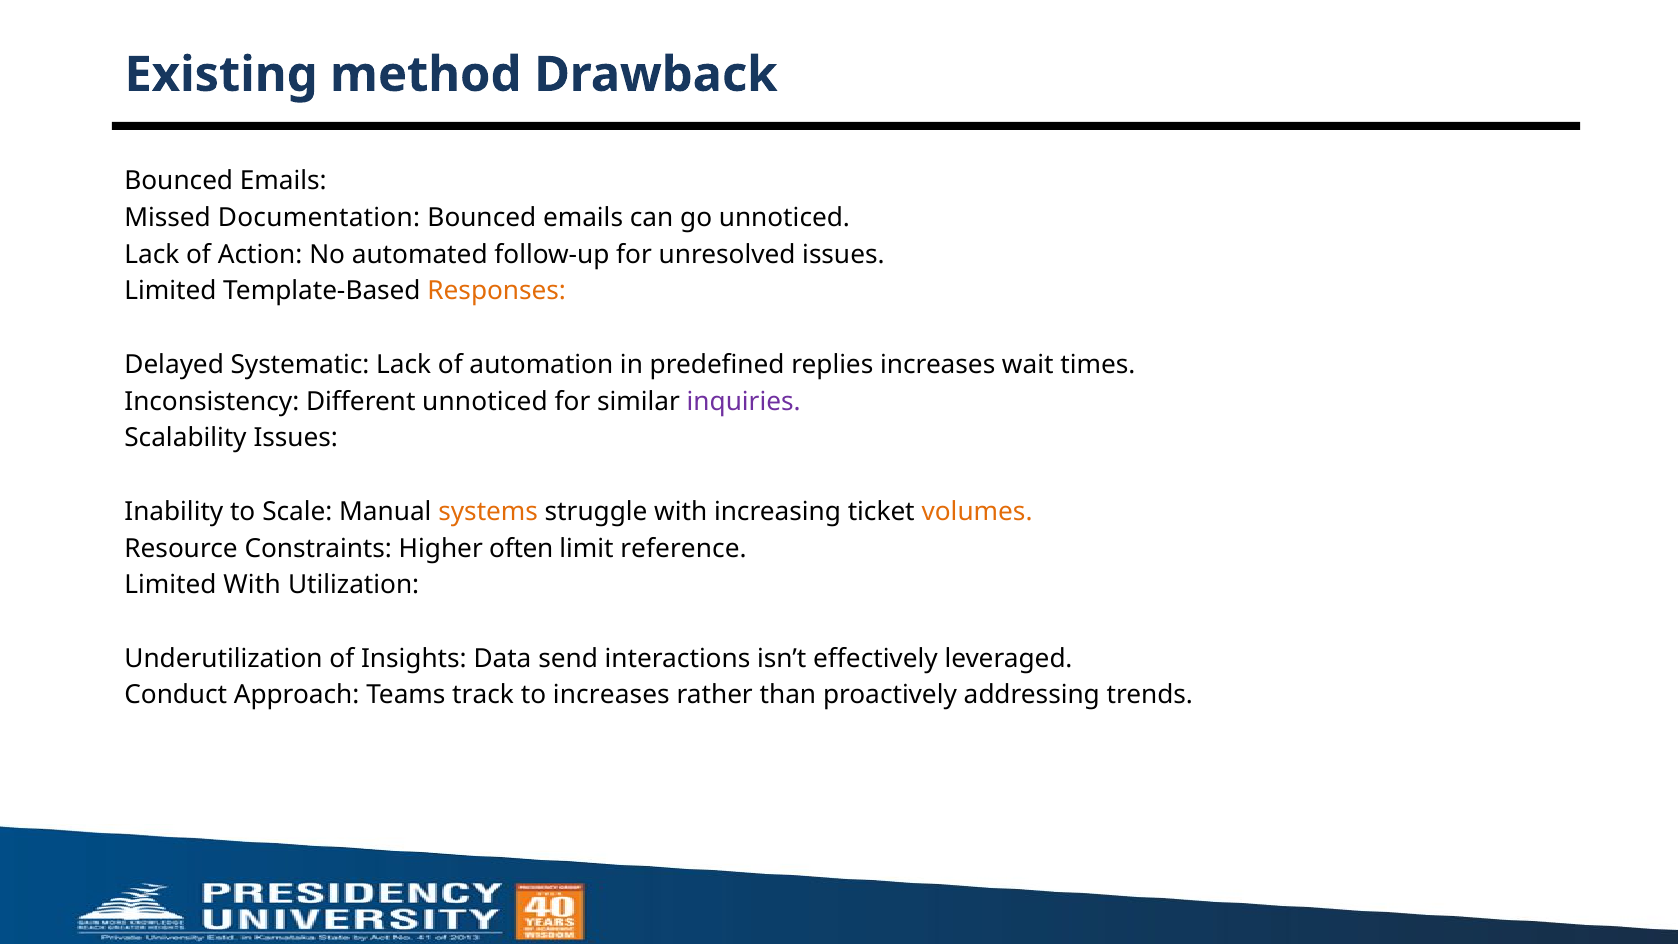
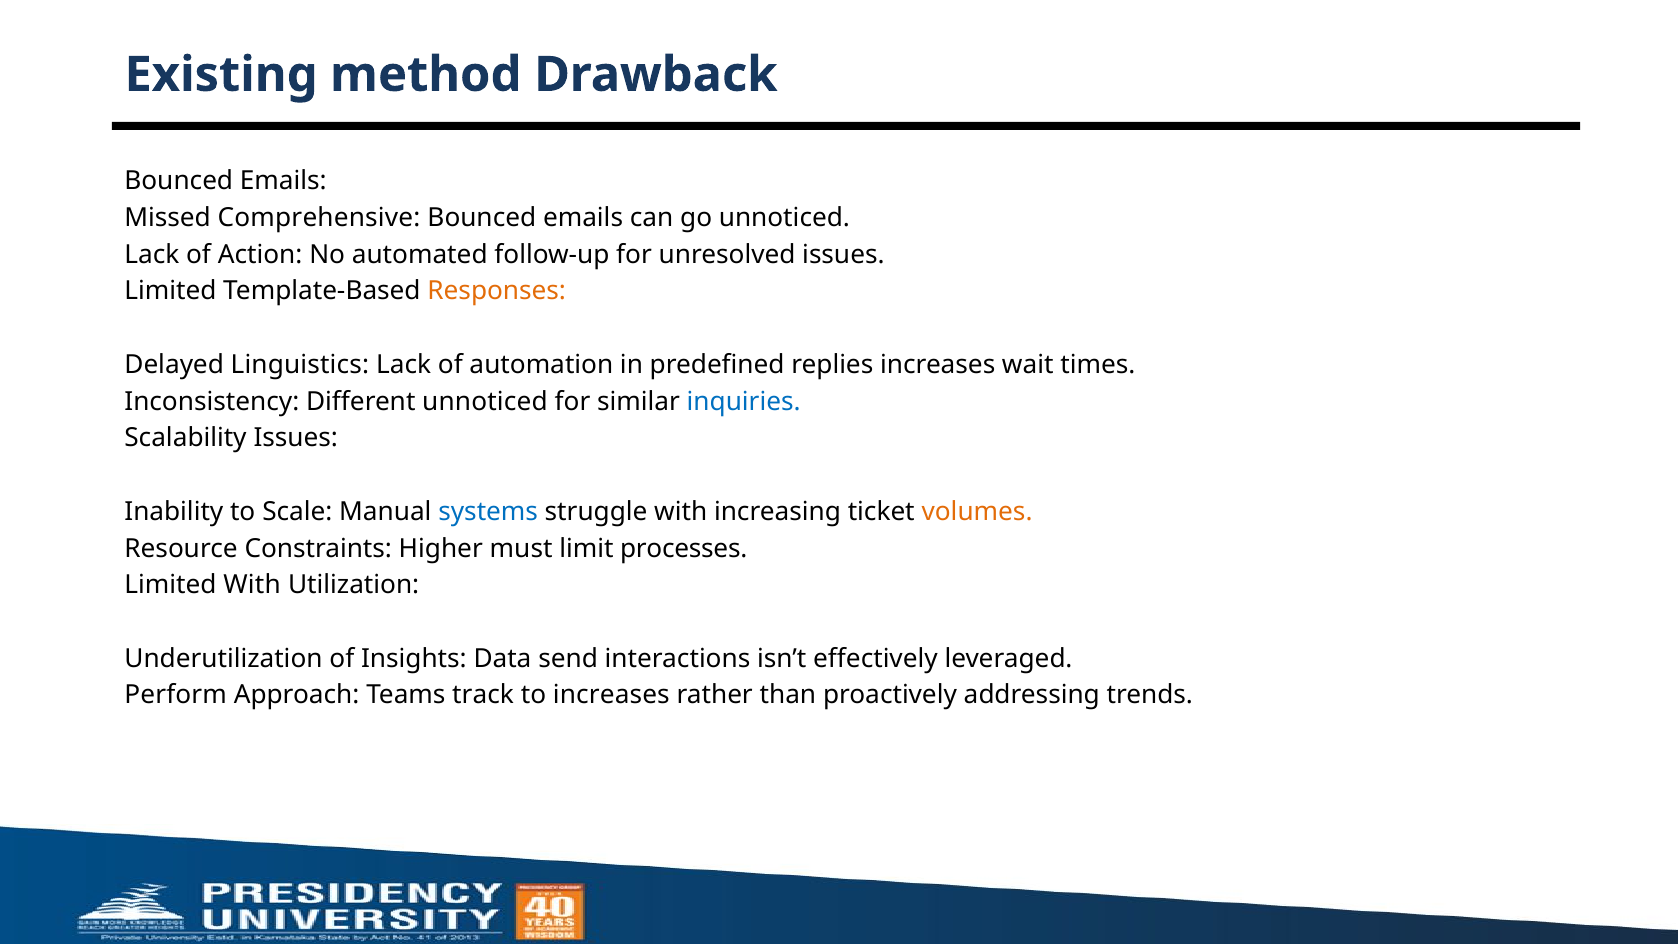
Documentation: Documentation -> Comprehensive
Systematic: Systematic -> Linguistics
inquiries colour: purple -> blue
systems colour: orange -> blue
often: often -> must
reference: reference -> processes
Conduct: Conduct -> Perform
